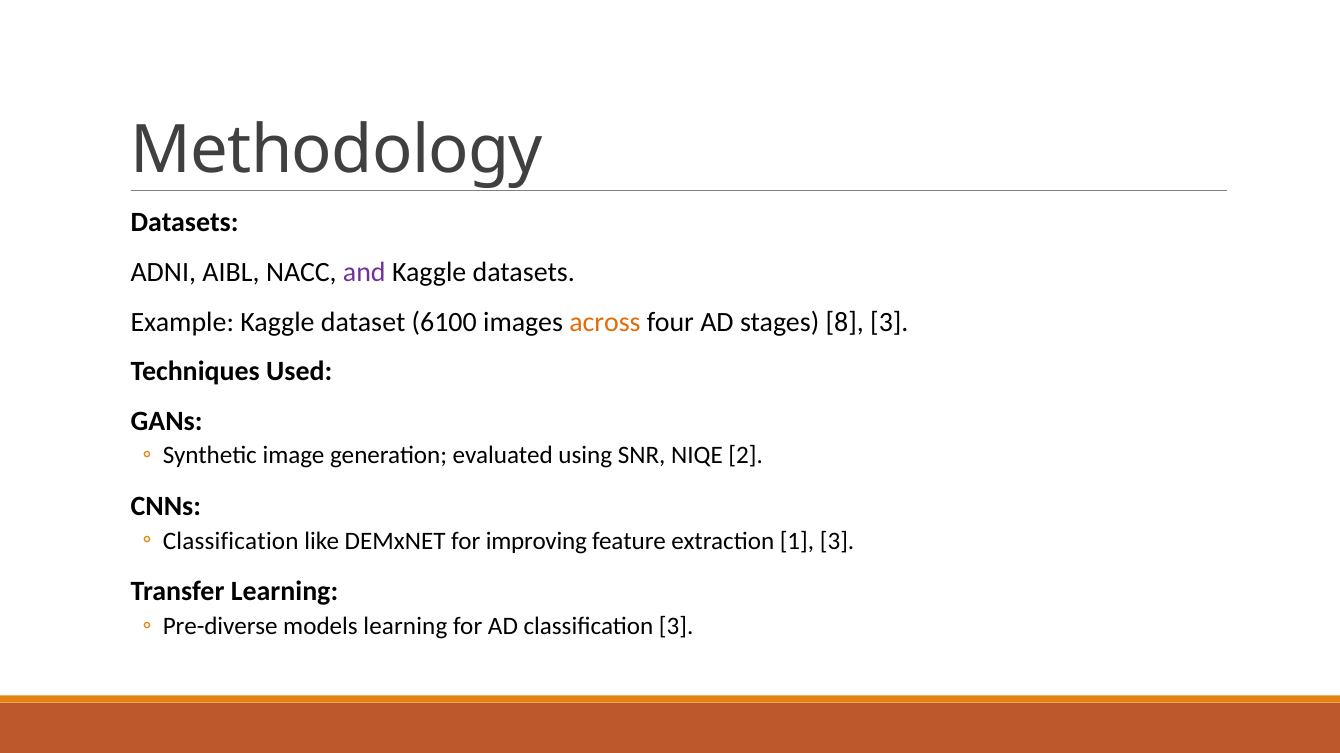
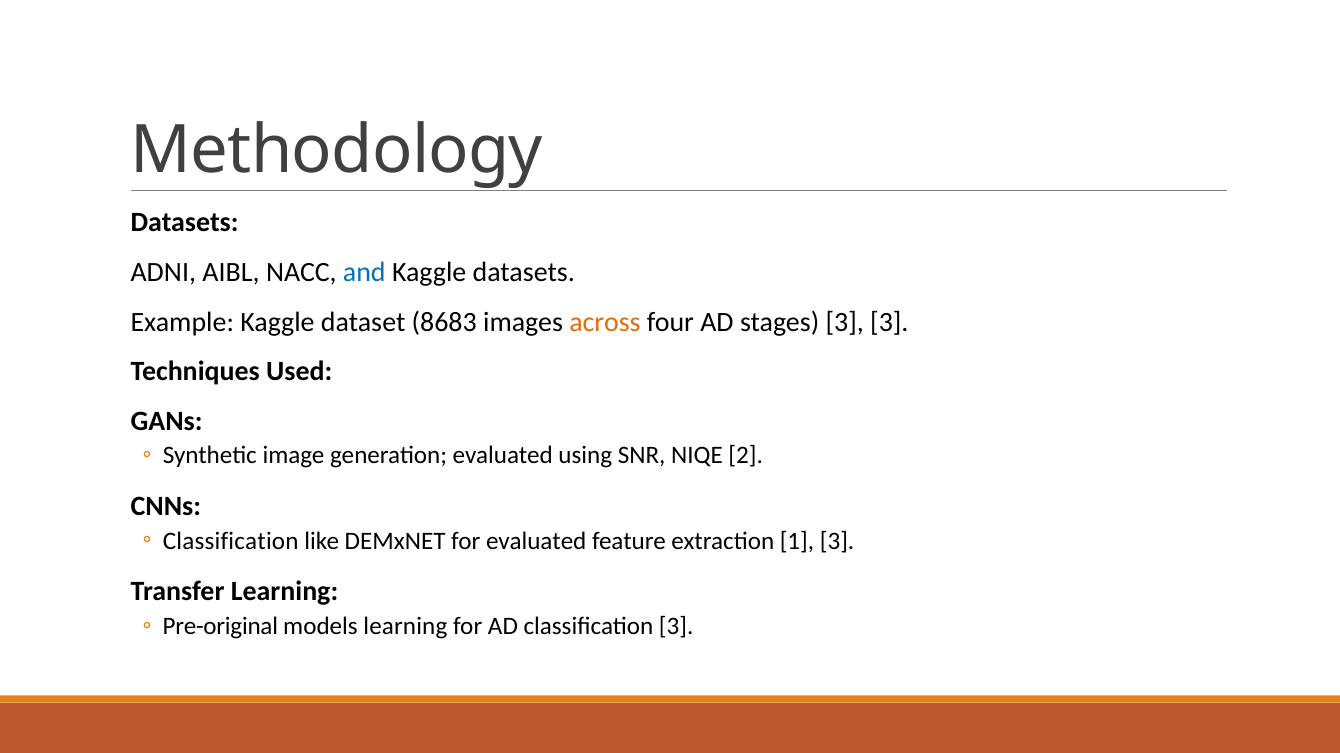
and colour: purple -> blue
6100: 6100 -> 8683
stages 8: 8 -> 3
for improving: improving -> evaluated
Pre-diverse: Pre-diverse -> Pre-original
